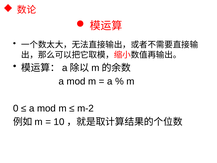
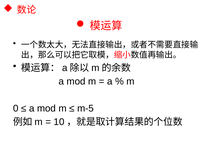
m-2: m-2 -> m-5
